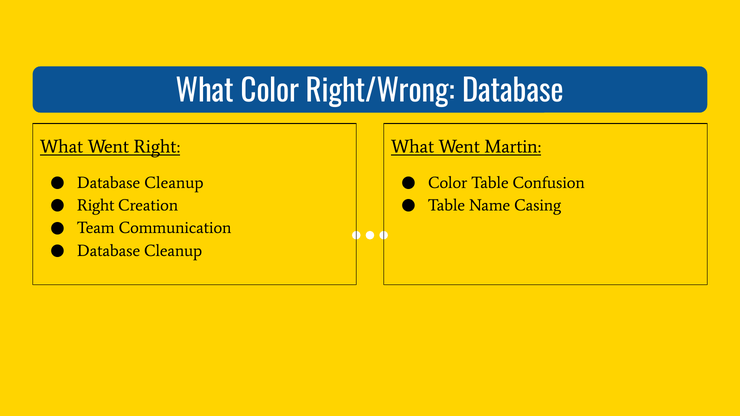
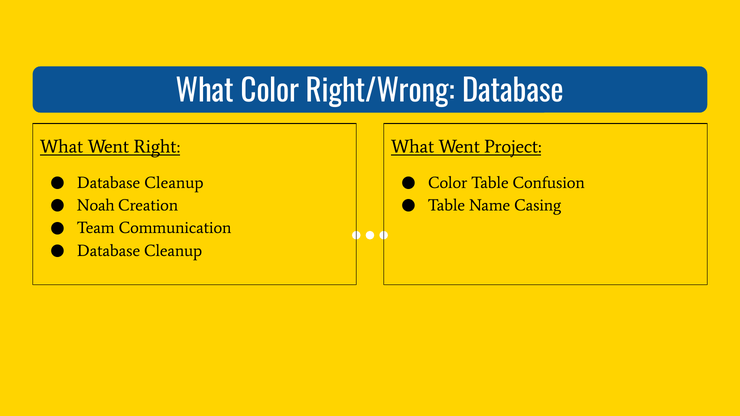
Martin: Martin -> Project
Right at (96, 206): Right -> Noah
